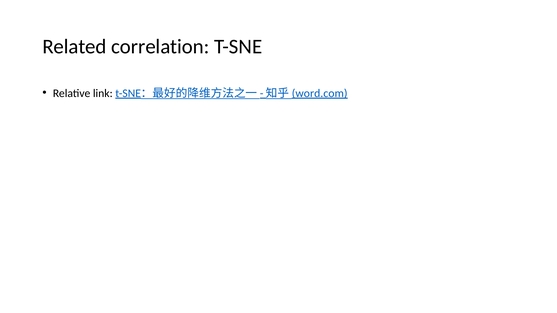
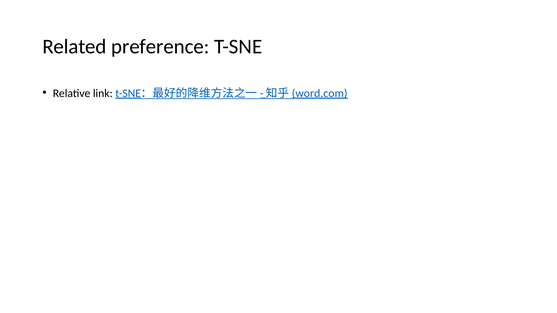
correlation: correlation -> preference
